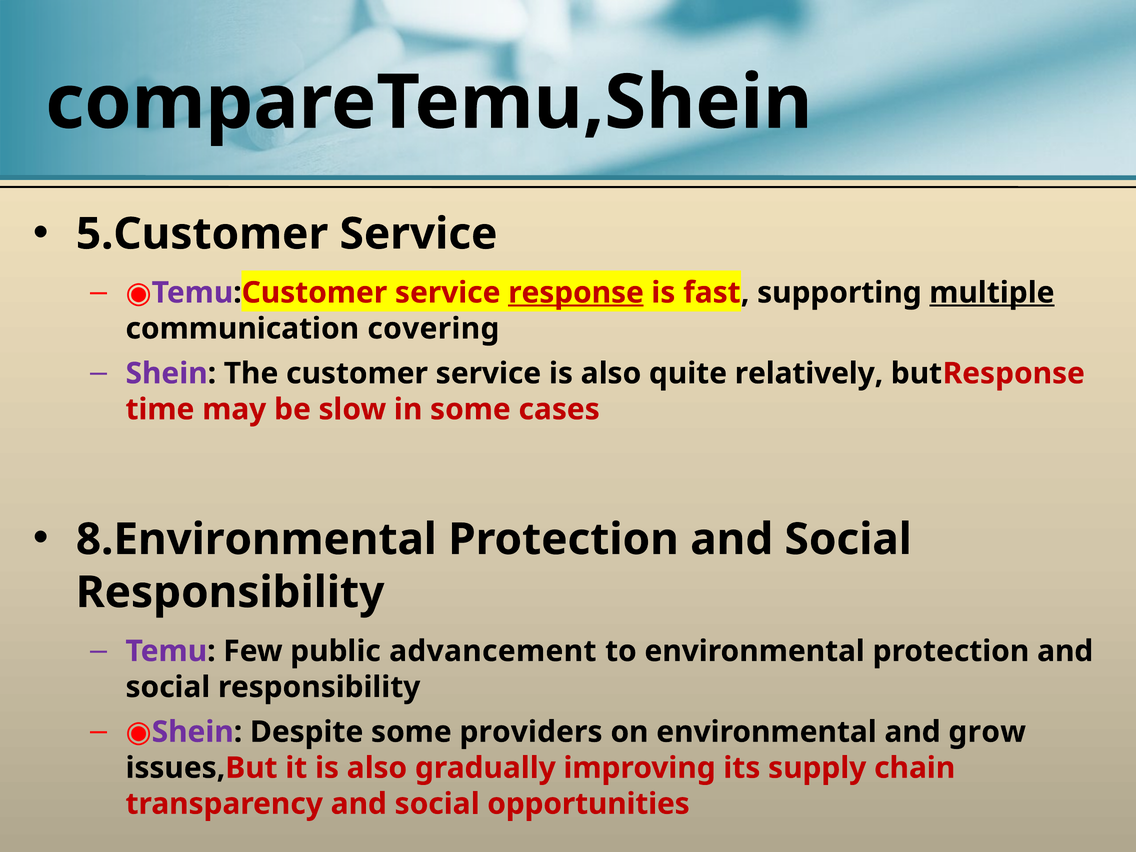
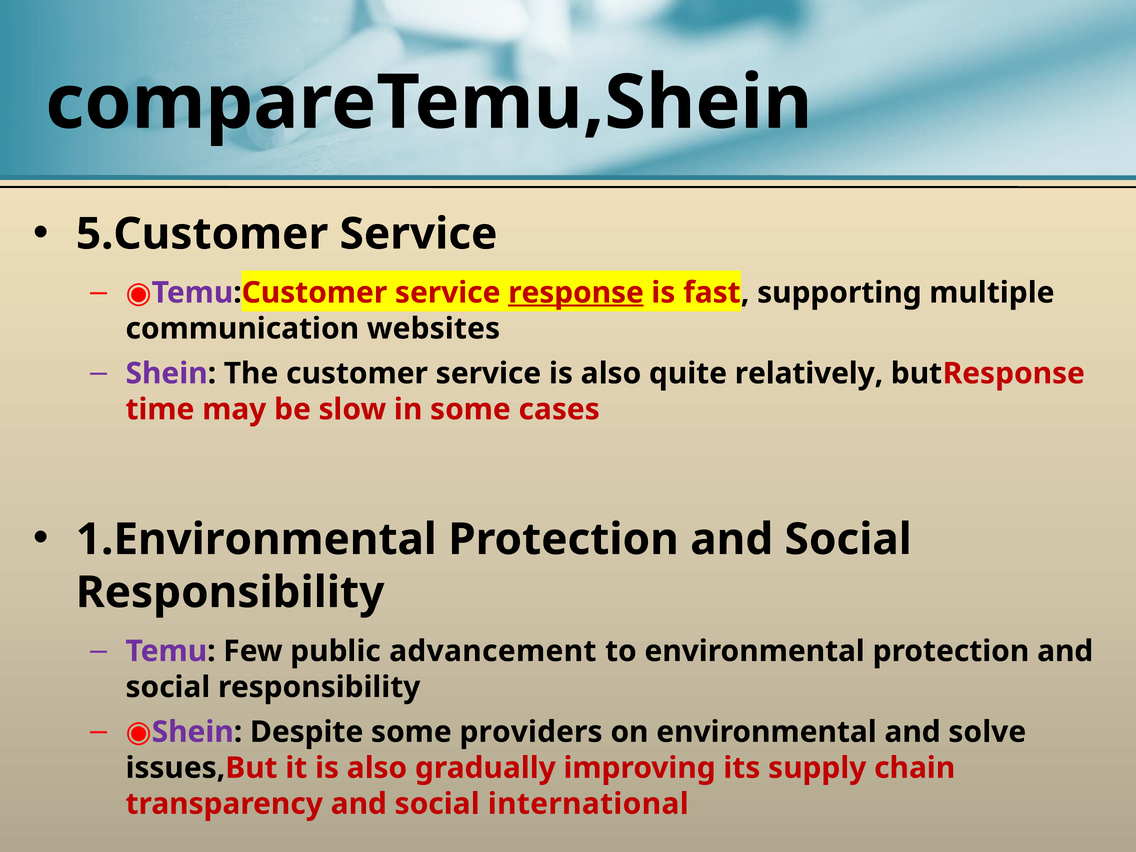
multiple underline: present -> none
covering: covering -> websites
8.Environmental: 8.Environmental -> 1.Environmental
grow: grow -> solve
opportunities: opportunities -> international
